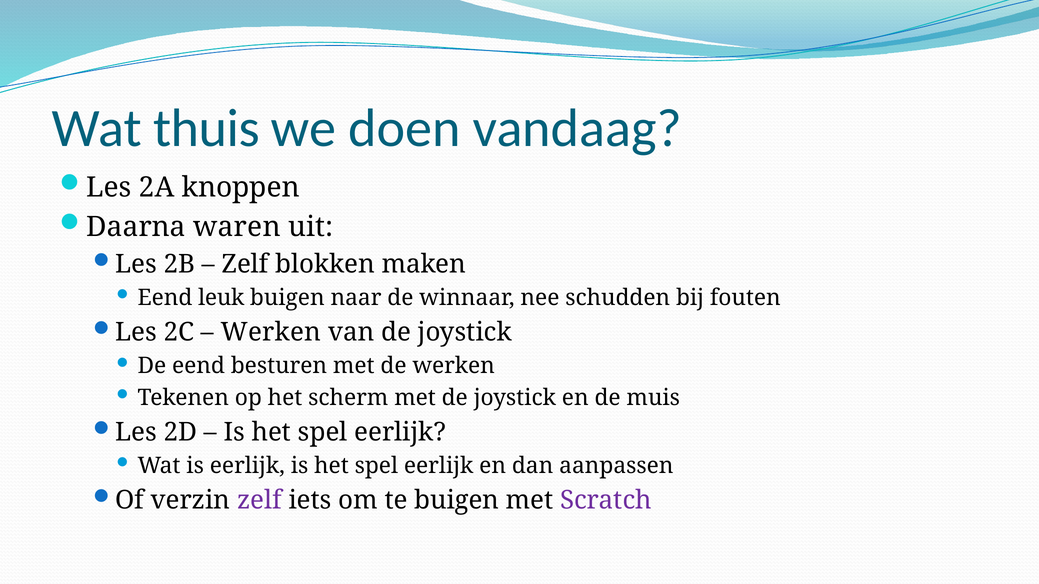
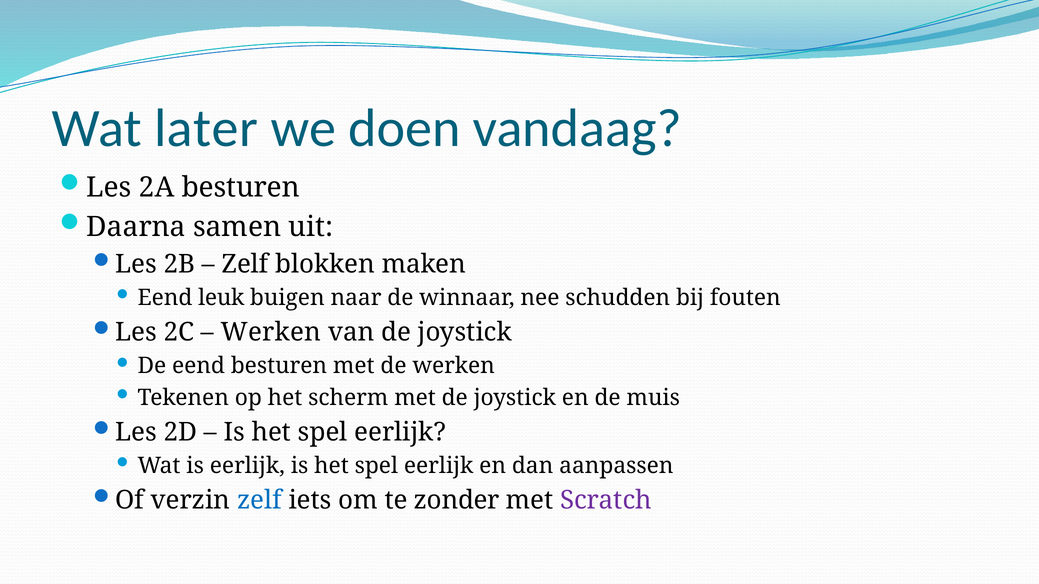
thuis: thuis -> later
2A knoppen: knoppen -> besturen
waren: waren -> samen
zelf at (259, 501) colour: purple -> blue
te buigen: buigen -> zonder
